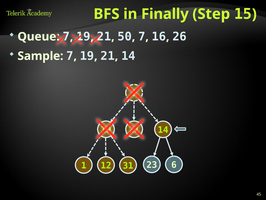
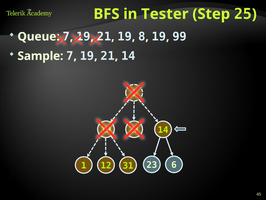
Finally: Finally -> Tester
15: 15 -> 25
50 at (125, 37): 50 -> 19
7 at (142, 37): 7 -> 8
16 at (159, 37): 16 -> 19
26: 26 -> 99
